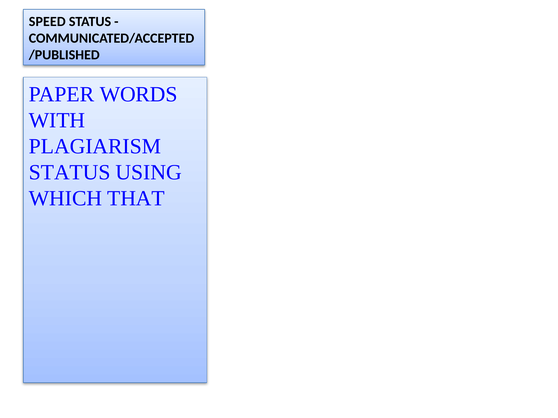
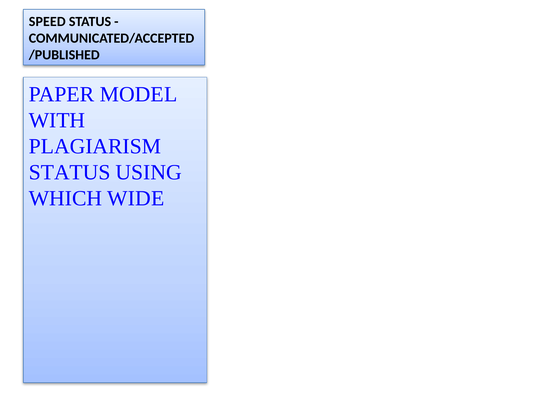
WORDS: WORDS -> MODEL
THAT: THAT -> WIDE
